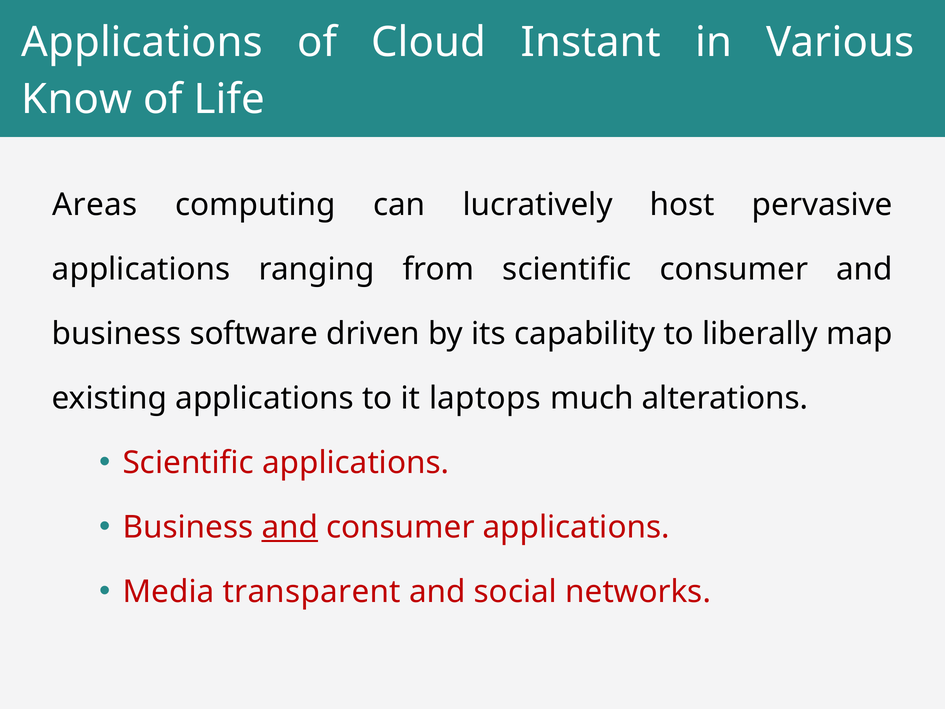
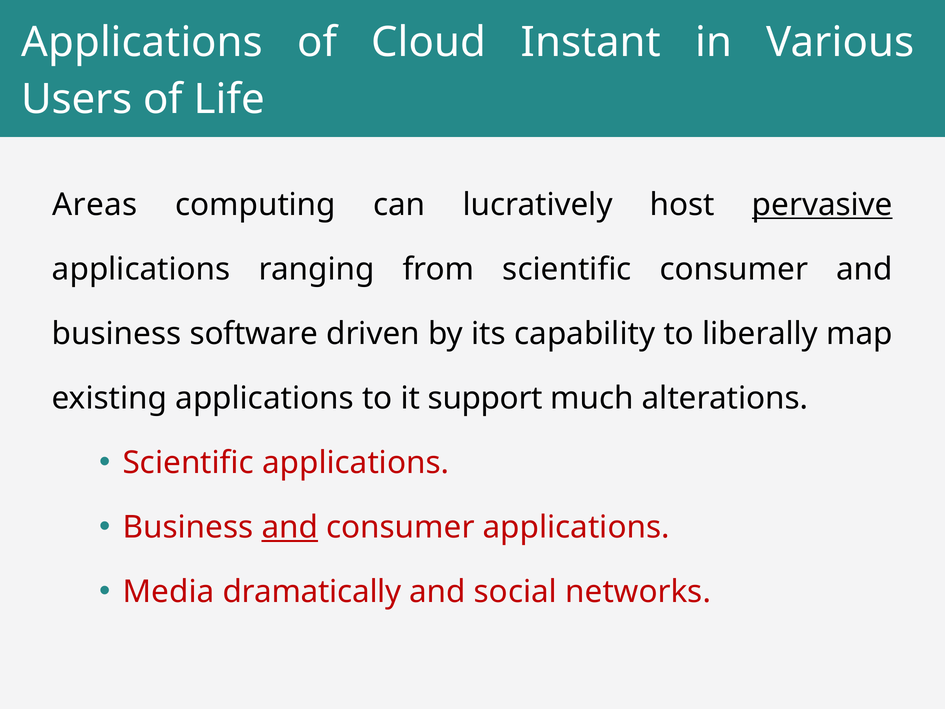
Know: Know -> Users
pervasive underline: none -> present
laptops: laptops -> support
transparent: transparent -> dramatically
